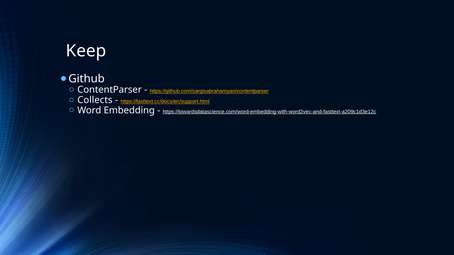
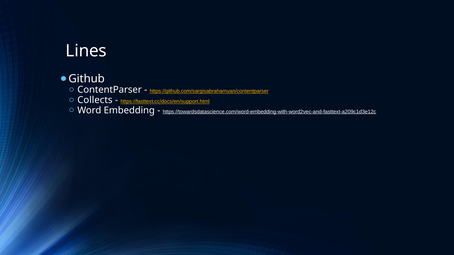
Keep: Keep -> Lines
